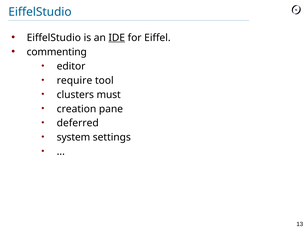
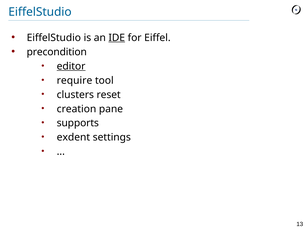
commenting: commenting -> precondition
editor underline: none -> present
must: must -> reset
deferred: deferred -> supports
system: system -> exdent
